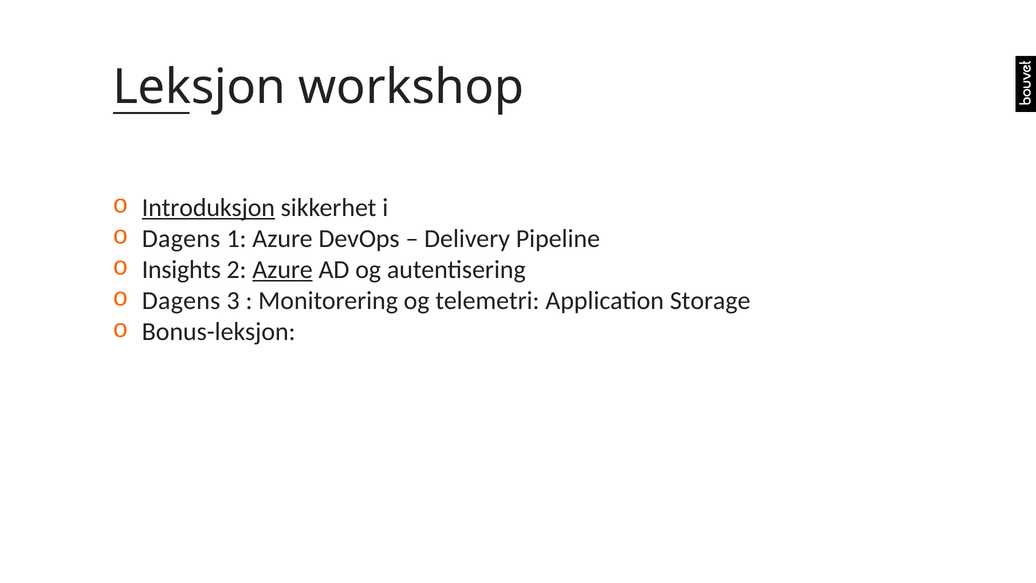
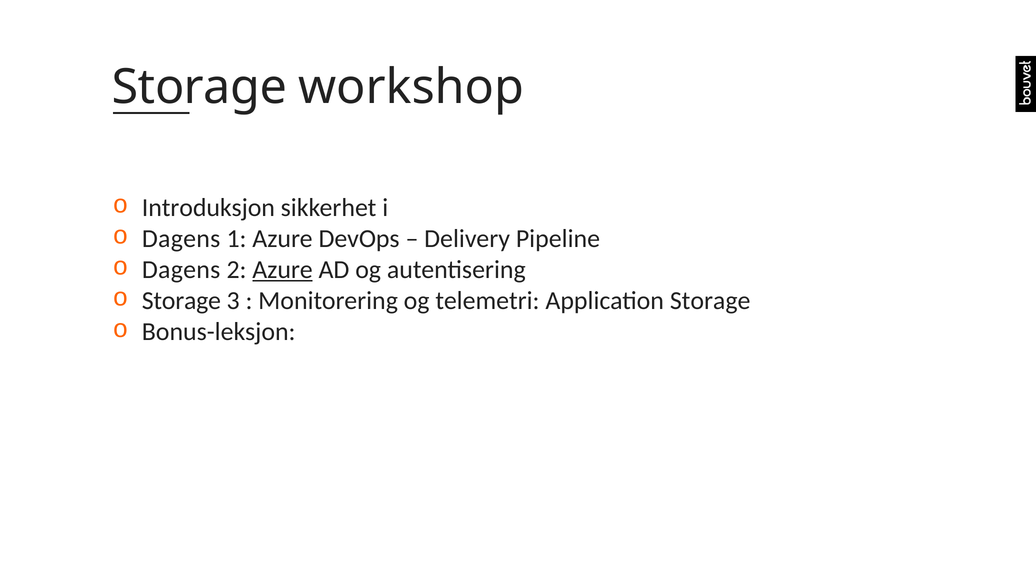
Leksjon at (199, 87): Leksjon -> Storage
Introduksjon underline: present -> none
Insights at (181, 270): Insights -> Dagens
Dagens at (181, 301): Dagens -> Storage
